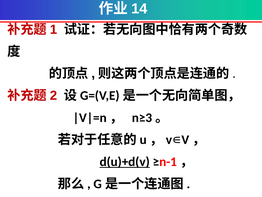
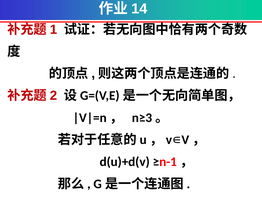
d(u)+d(v underline: present -> none
